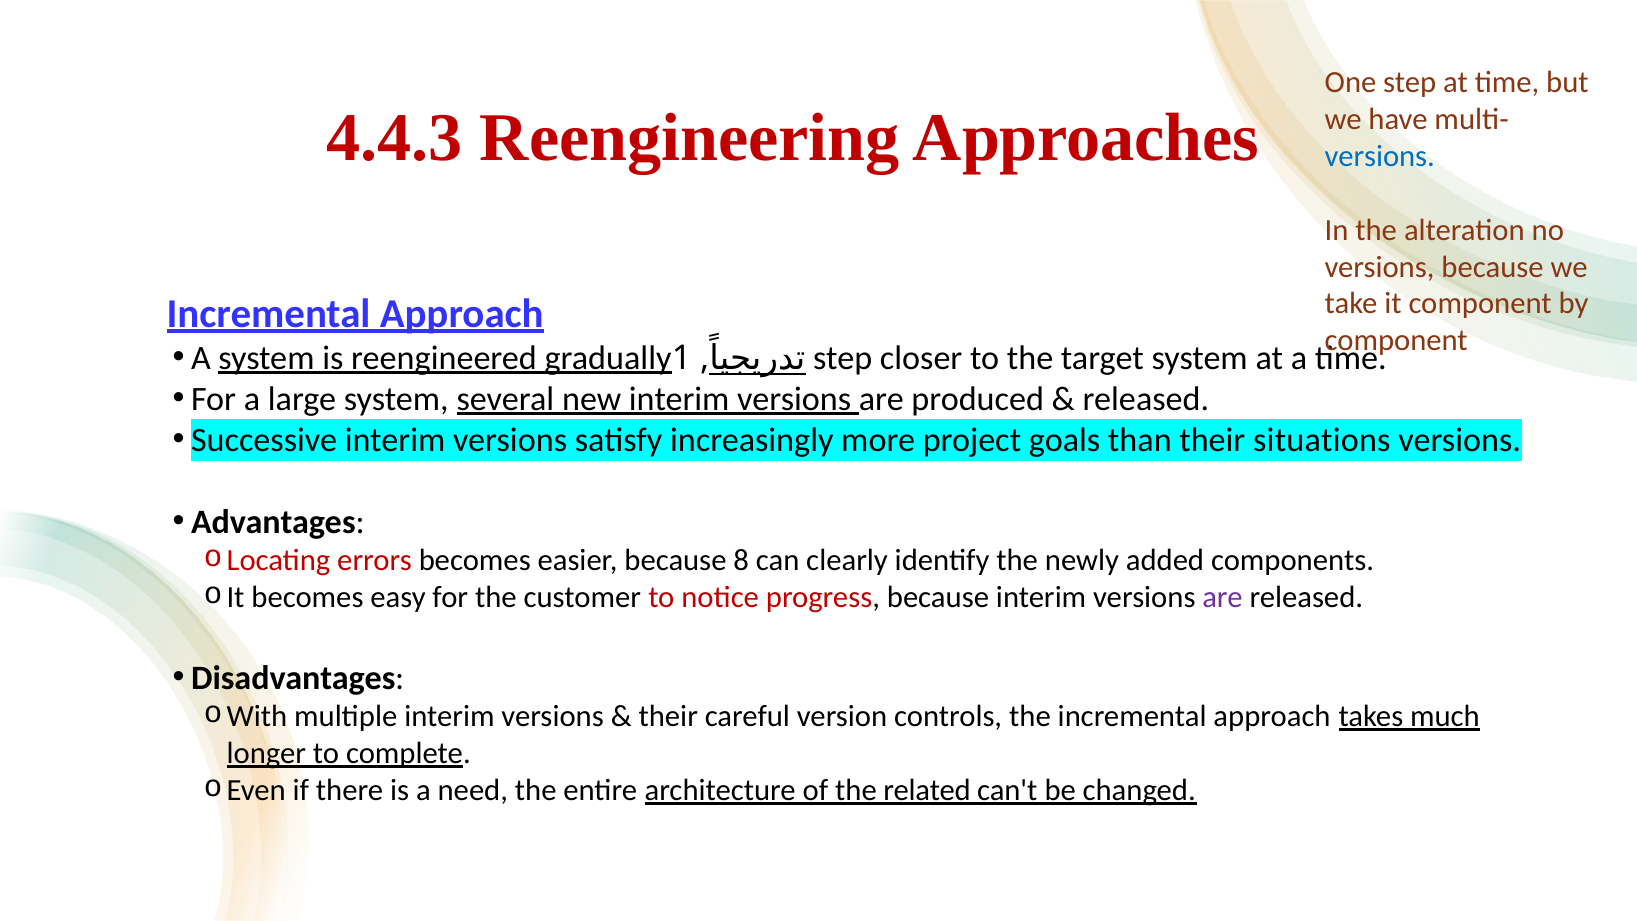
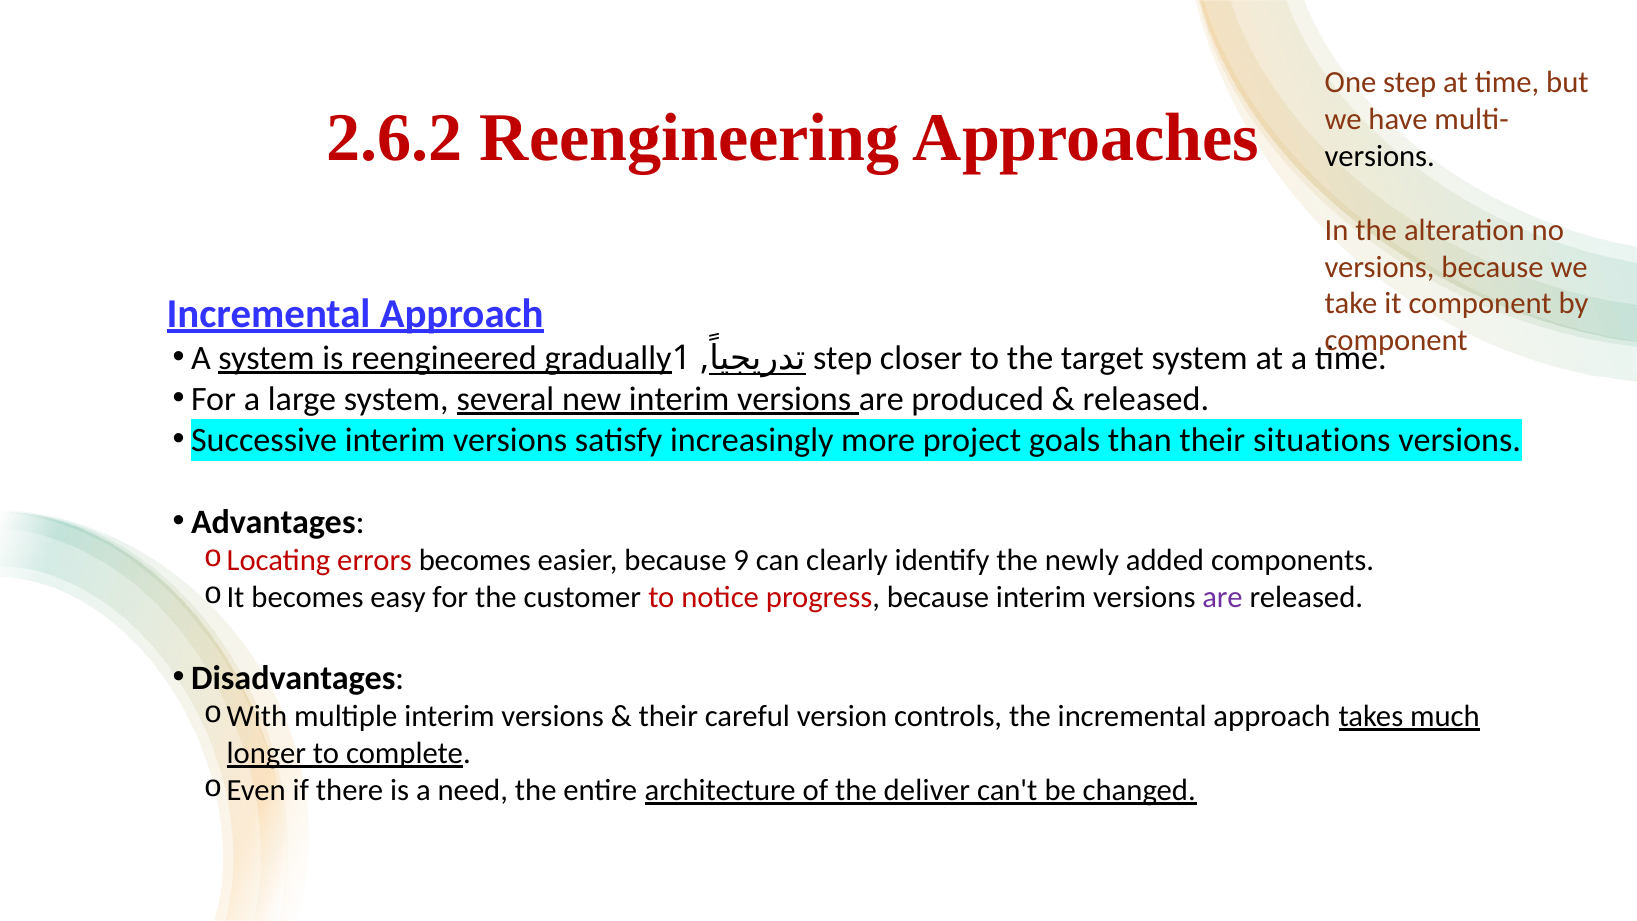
4.4.3: 4.4.3 -> 2.6.2
versions at (1380, 156) colour: blue -> black
8: 8 -> 9
related: related -> deliver
